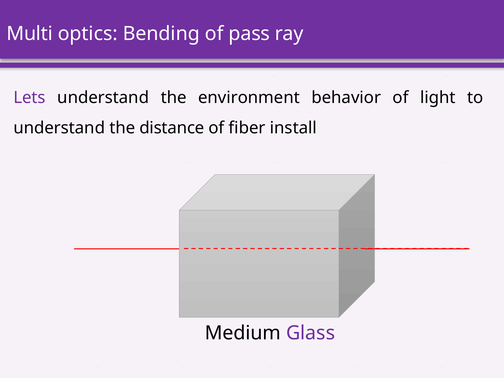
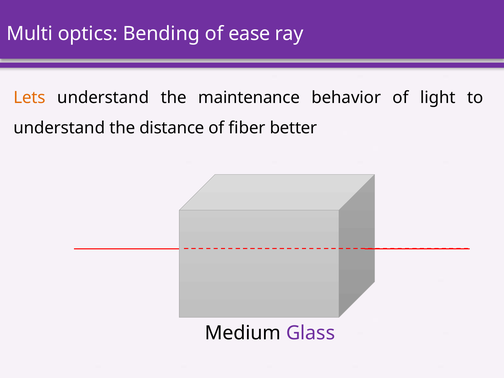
pass: pass -> ease
Lets colour: purple -> orange
environment: environment -> maintenance
install: install -> better
